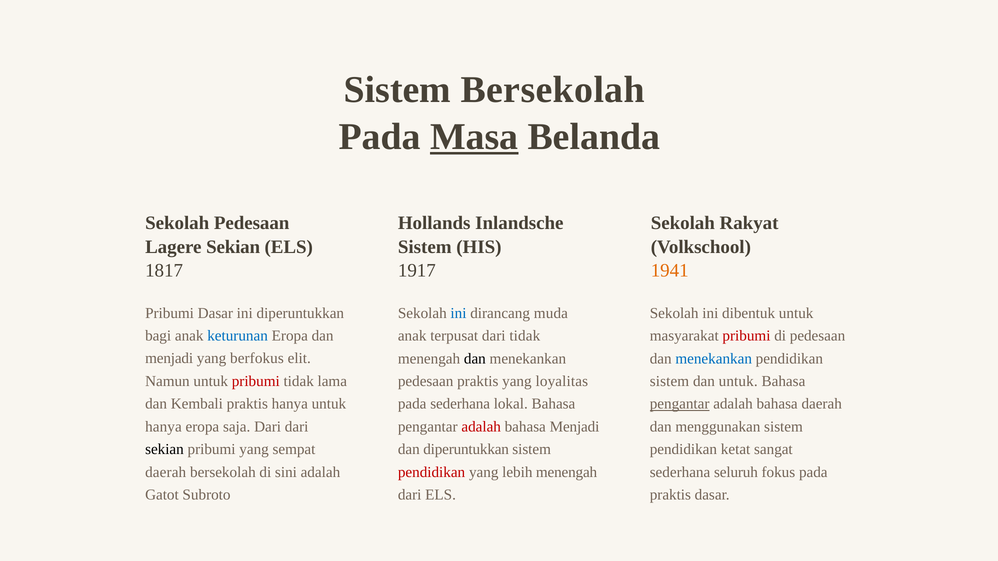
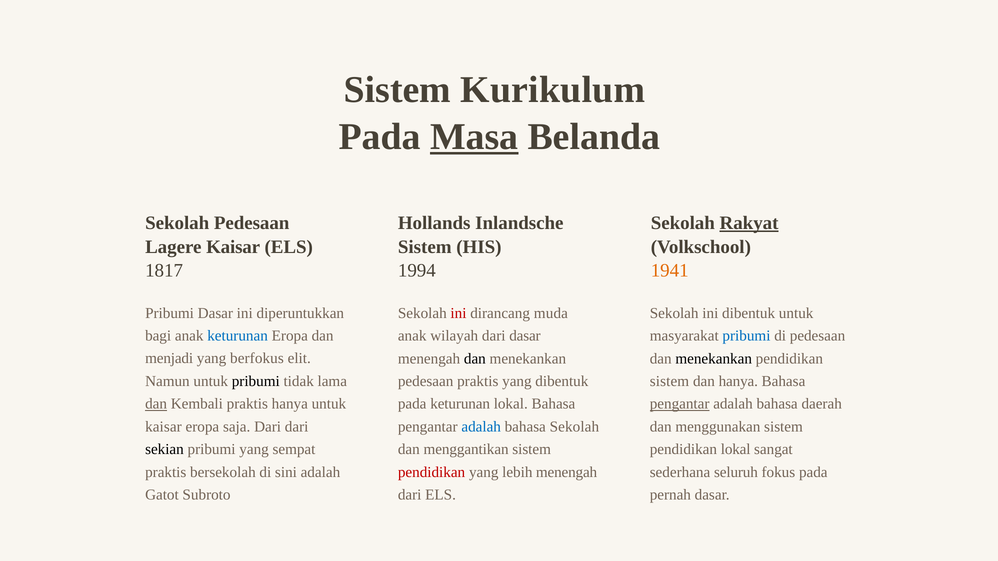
Sistem Bersekolah: Bersekolah -> Kurikulum
Rakyat underline: none -> present
Lagere Sekian: Sekian -> Kaisar
1917: 1917 -> 1994
ini at (458, 313) colour: blue -> red
terpusat: terpusat -> wilayah
dari tidak: tidak -> dasar
pribumi at (746, 336) colour: red -> blue
menekankan at (714, 359) colour: blue -> black
pribumi at (256, 381) colour: red -> black
yang loyalitas: loyalitas -> dibentuk
dan untuk: untuk -> hanya
dan at (156, 404) underline: none -> present
pada sederhana: sederhana -> keturunan
hanya at (163, 427): hanya -> kaisar
adalah at (481, 427) colour: red -> blue
bahasa Menjadi: Menjadi -> Sekolah
dan diperuntukkan: diperuntukkan -> menggantikan
pendidikan ketat: ketat -> lokal
daerah at (166, 472): daerah -> praktis
praktis at (670, 495): praktis -> pernah
